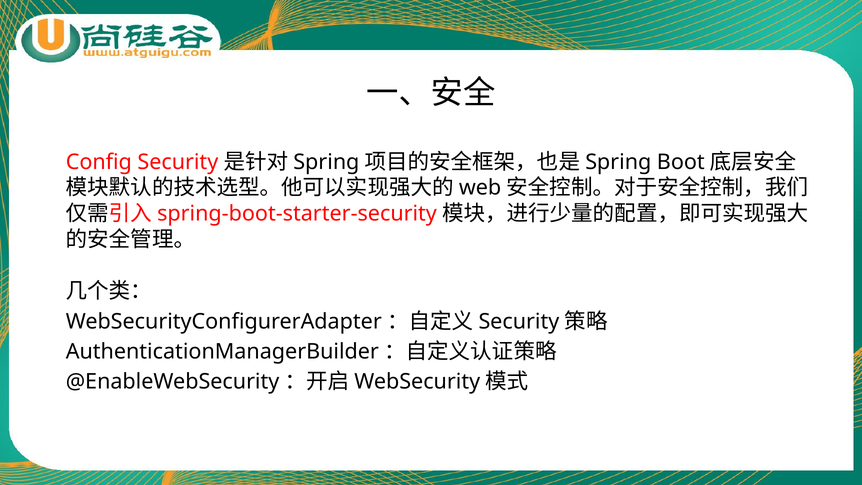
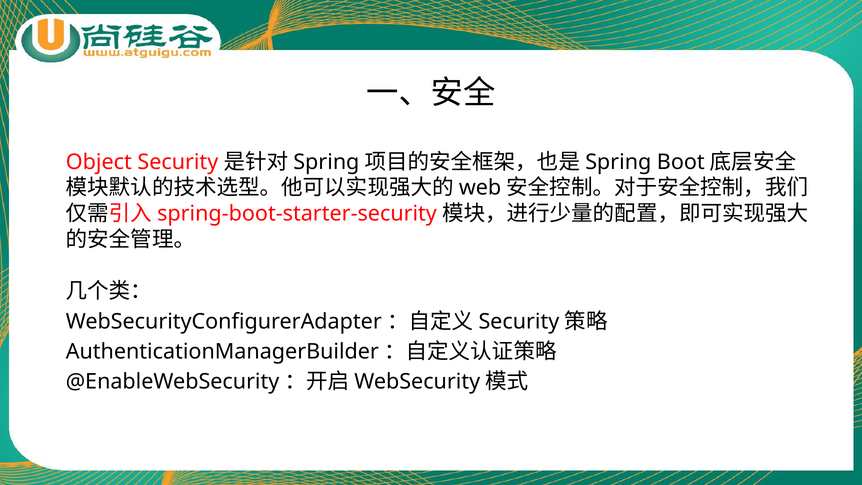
Config: Config -> Object
